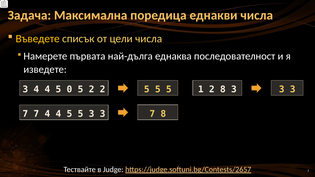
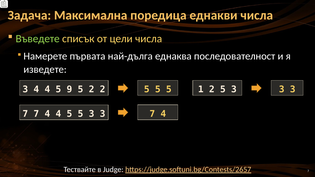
Въведете colour: yellow -> light green
0: 0 -> 9
1 2 8: 8 -> 5
3 7 8: 8 -> 4
